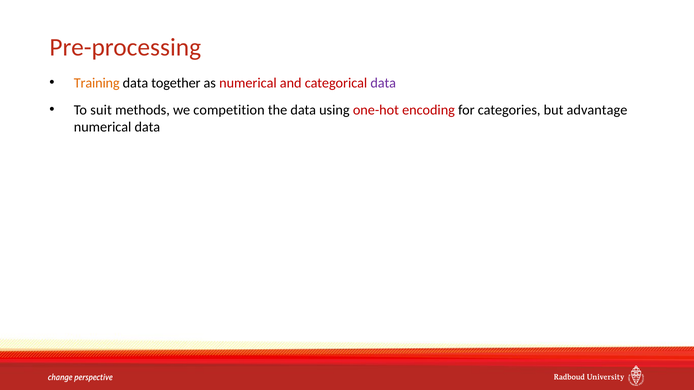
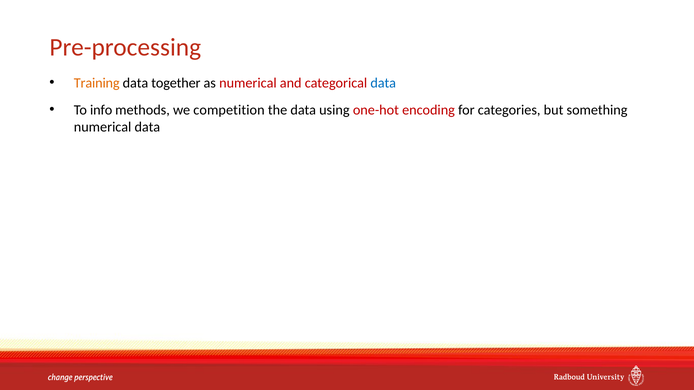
data at (383, 83) colour: purple -> blue
suit: suit -> info
advantage: advantage -> something
